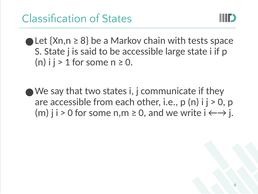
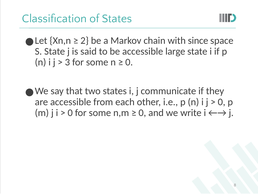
8 at (85, 40): 8 -> 2
tests: tests -> since
1: 1 -> 3
